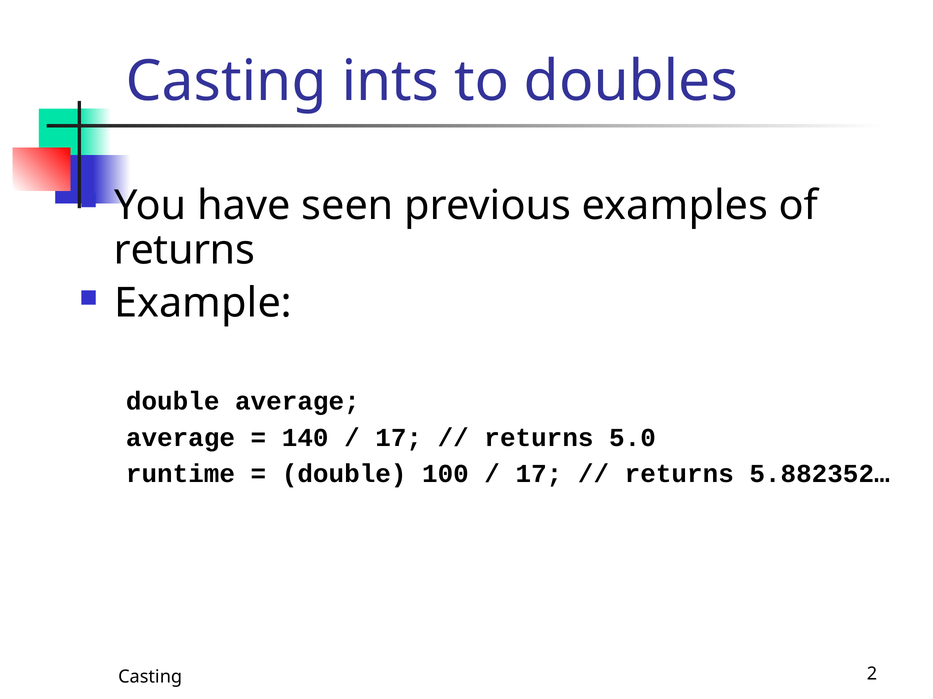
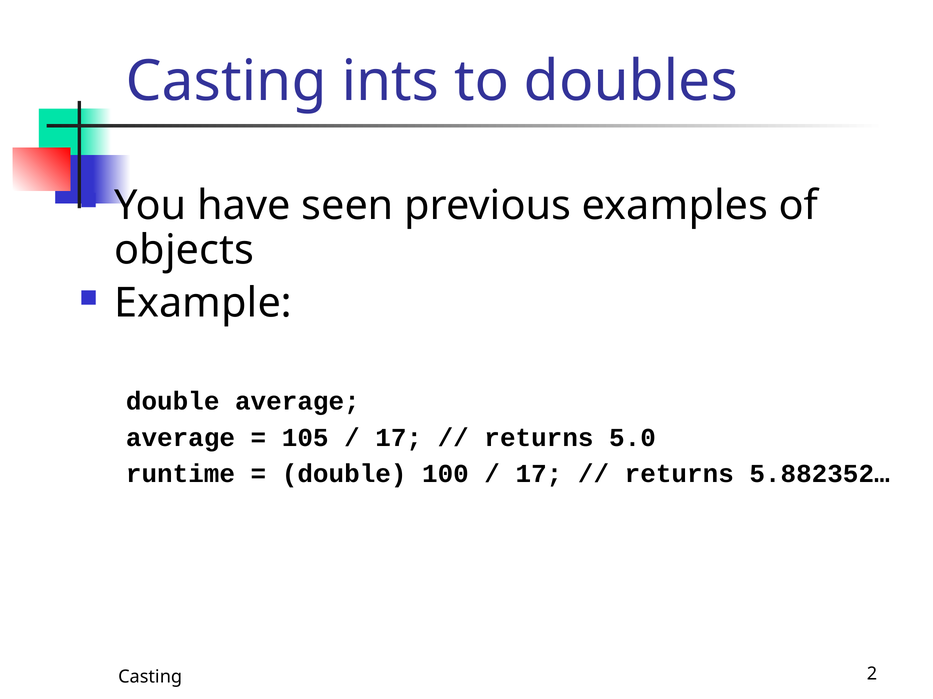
returns at (184, 250): returns -> objects
140: 140 -> 105
